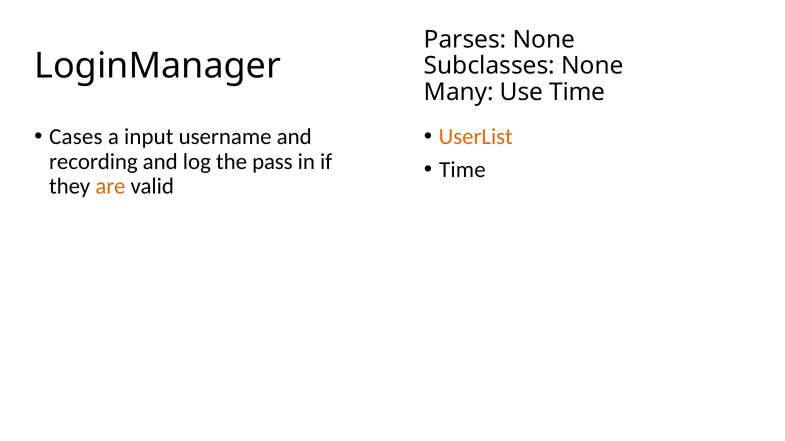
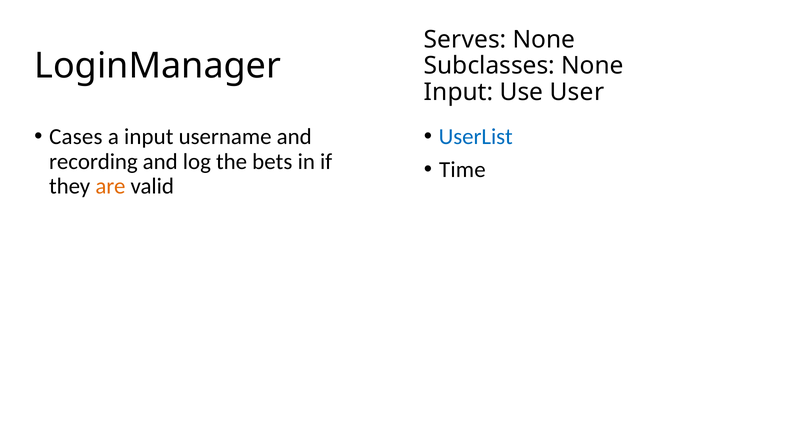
Parses: Parses -> Serves
Many at (459, 92): Many -> Input
Use Time: Time -> User
UserList colour: orange -> blue
pass: pass -> bets
